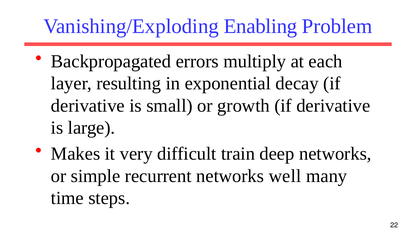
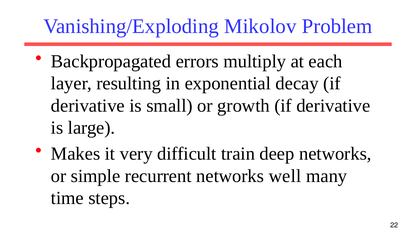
Enabling: Enabling -> Mikolov
